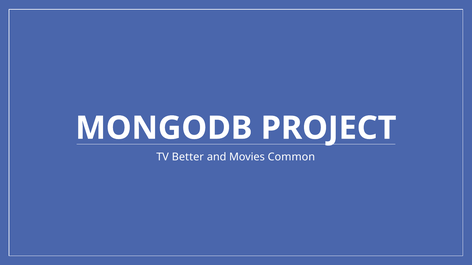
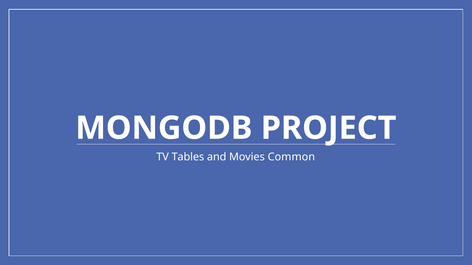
Better: Better -> Tables
